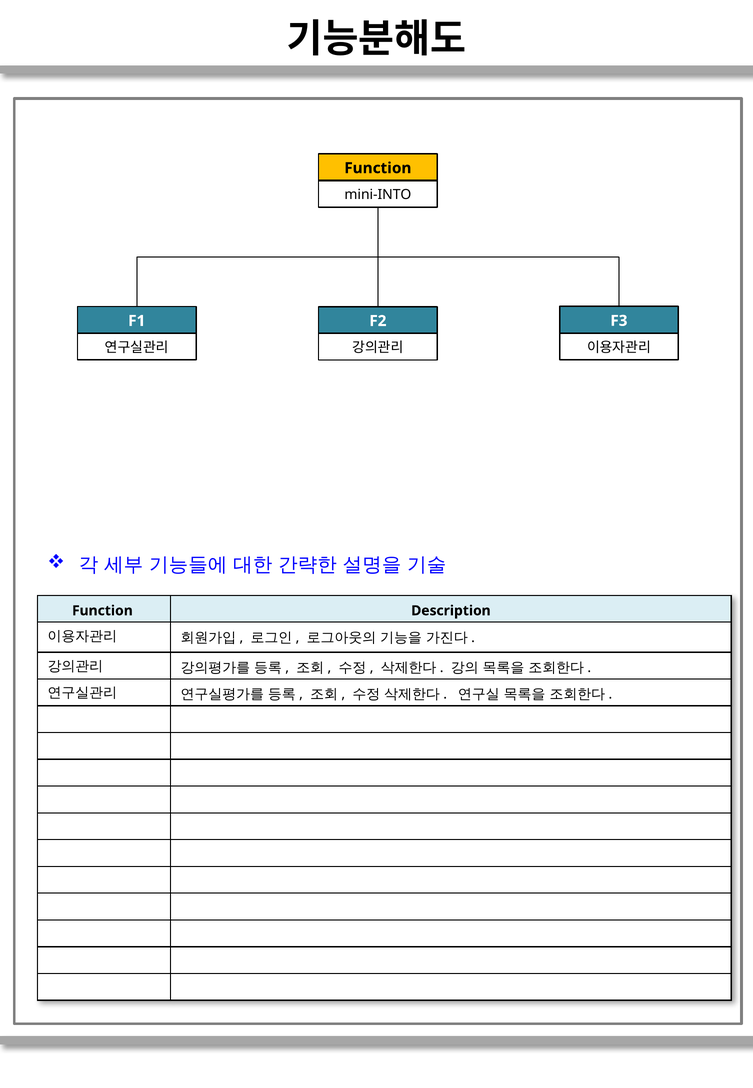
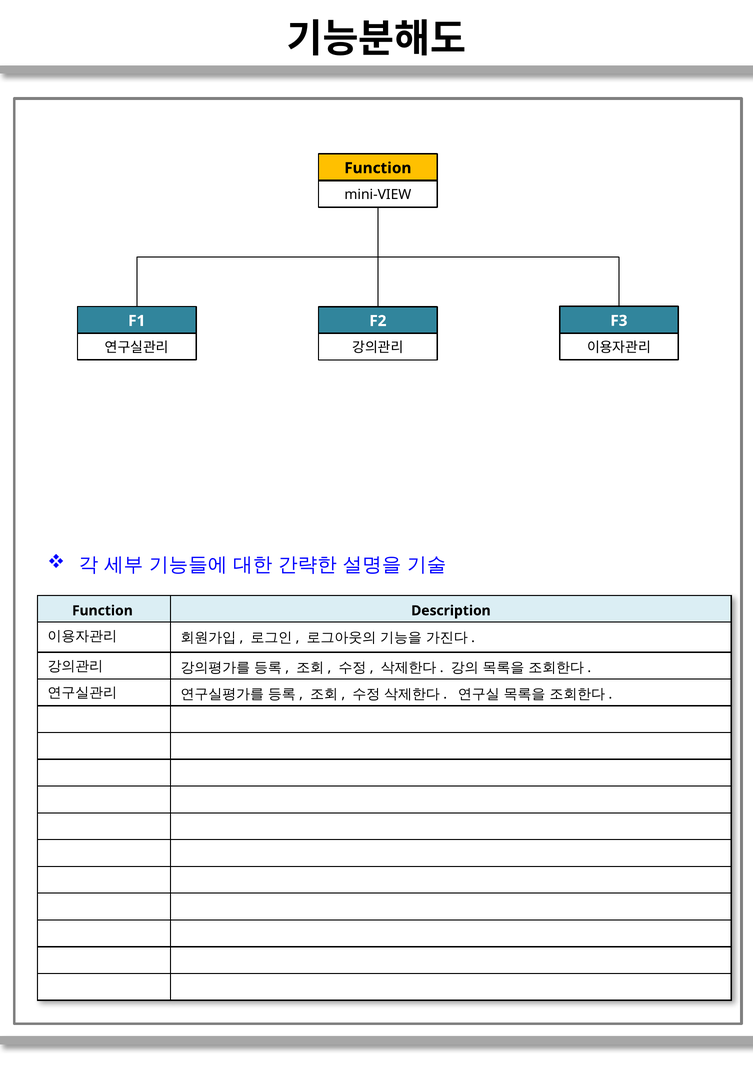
mini-INTO: mini-INTO -> mini-VIEW
